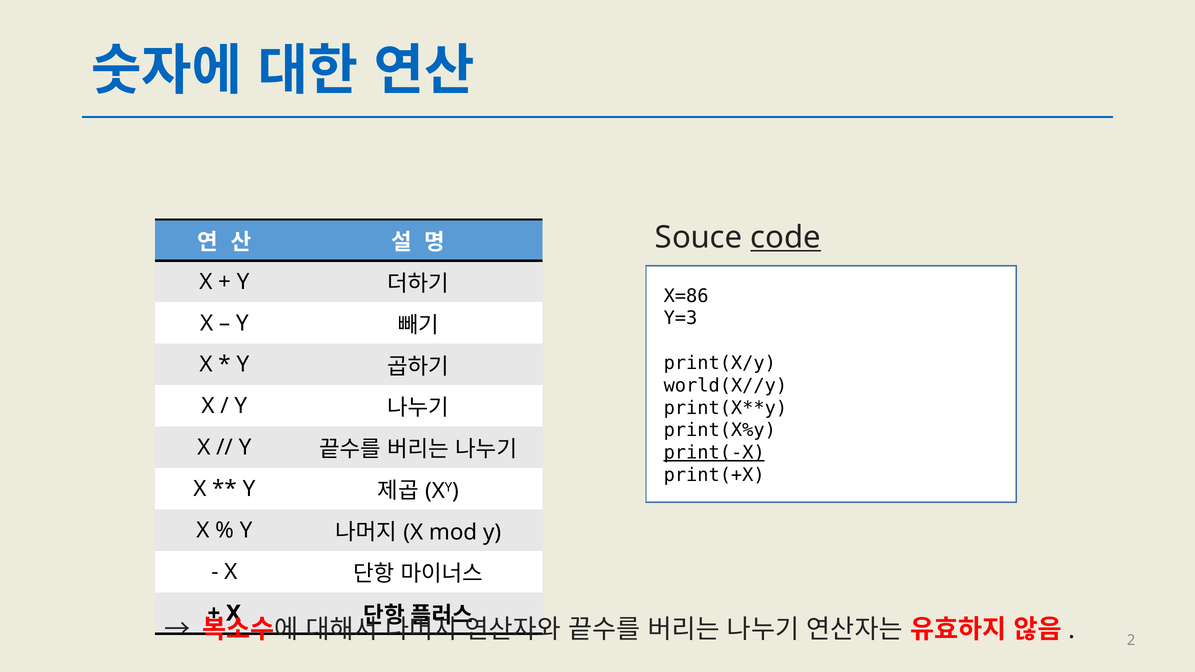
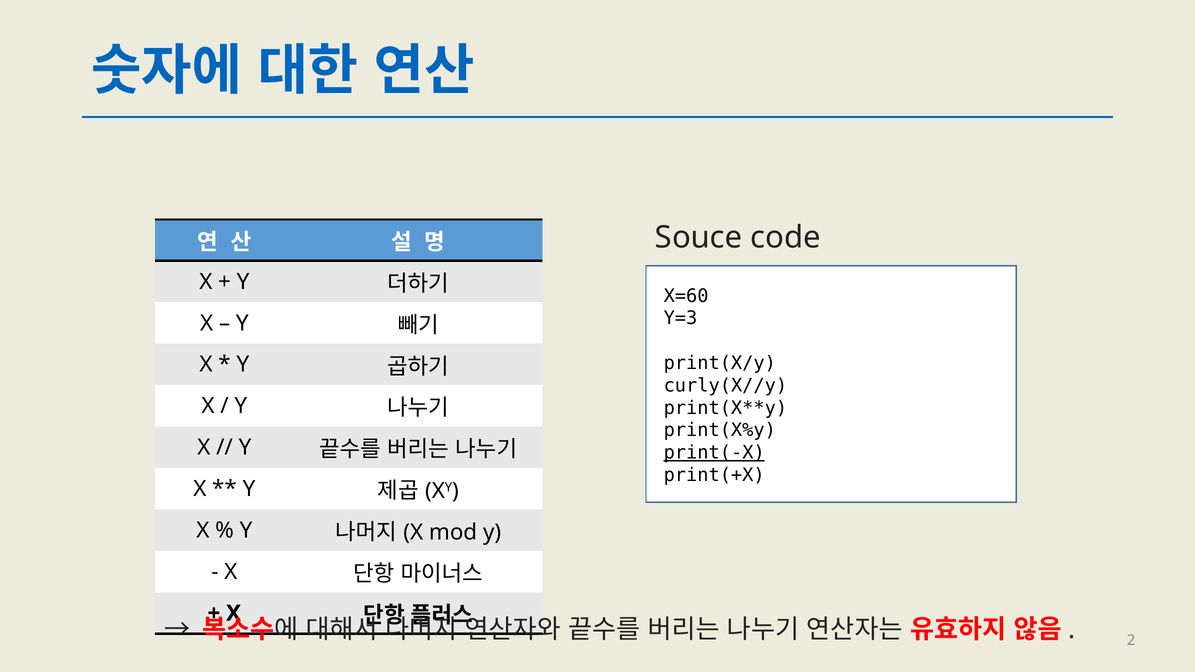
code underline: present -> none
X=86: X=86 -> X=60
world(X//y: world(X//y -> curly(X//y
